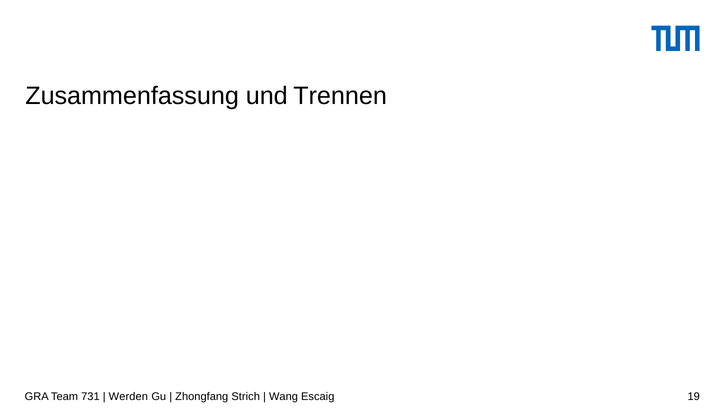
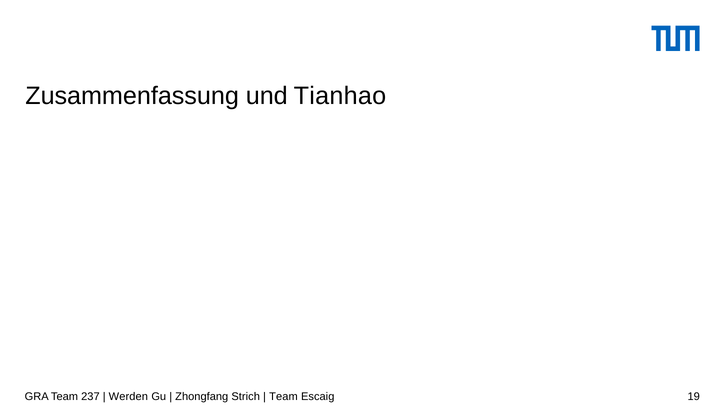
Trennen: Trennen -> Tianhao
731: 731 -> 237
Wang at (284, 397): Wang -> Team
